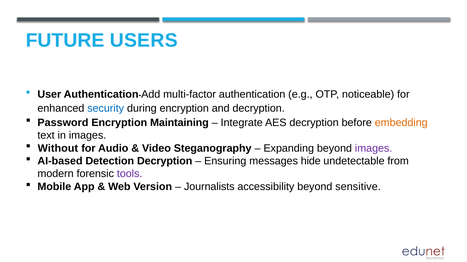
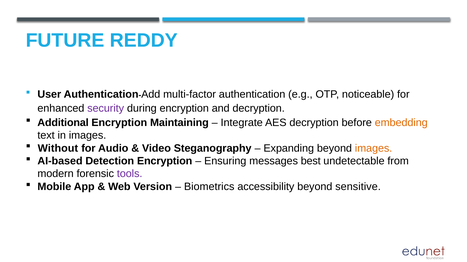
USERS: USERS -> REDDY
security colour: blue -> purple
Password: Password -> Additional
images at (374, 149) colour: purple -> orange
Detection Decryption: Decryption -> Encryption
hide: hide -> best
Journalists: Journalists -> Biometrics
